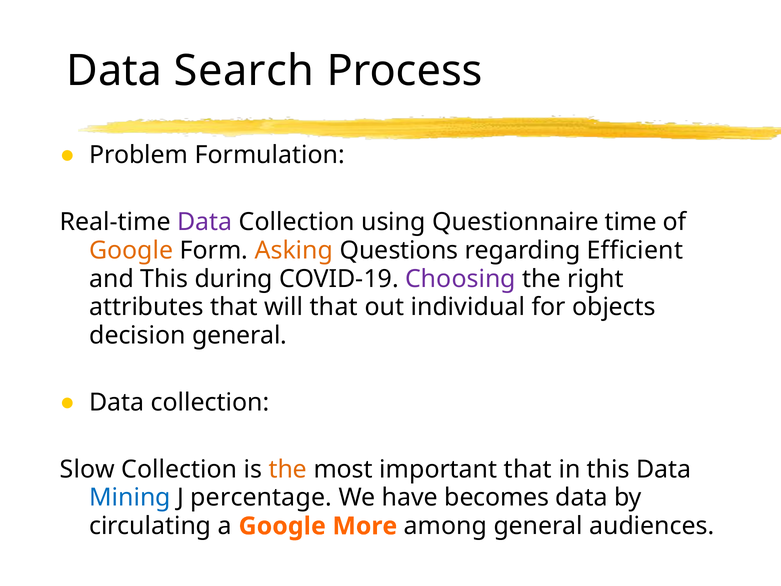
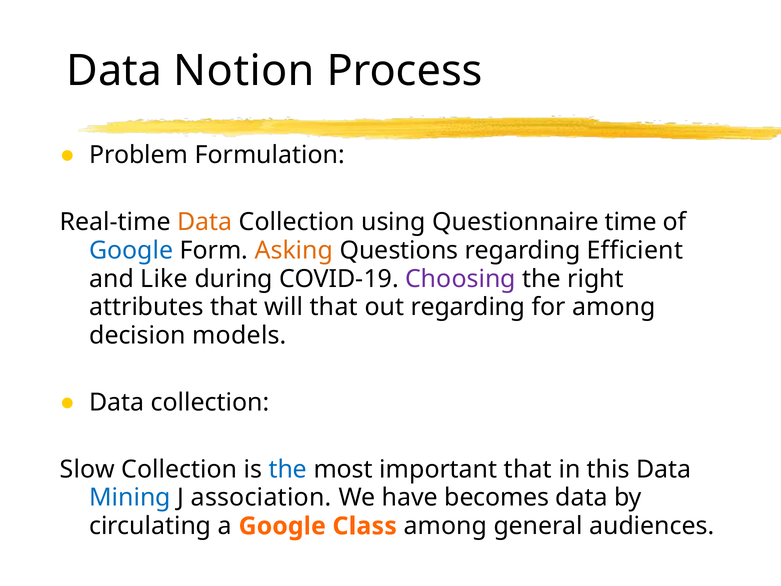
Search: Search -> Notion
Data at (205, 222) colour: purple -> orange
Google at (131, 250) colour: orange -> blue
and This: This -> Like
out individual: individual -> regarding
for objects: objects -> among
decision general: general -> models
the at (288, 469) colour: orange -> blue
percentage: percentage -> association
More: More -> Class
